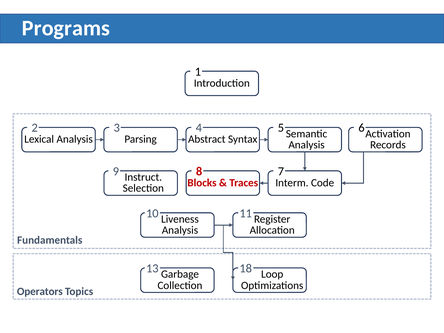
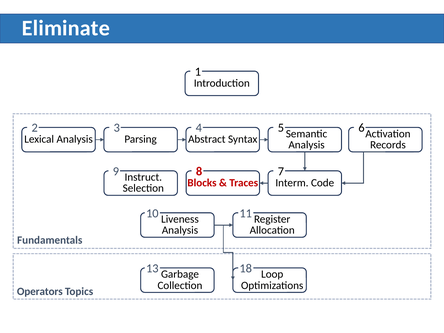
Programs: Programs -> Eliminate
